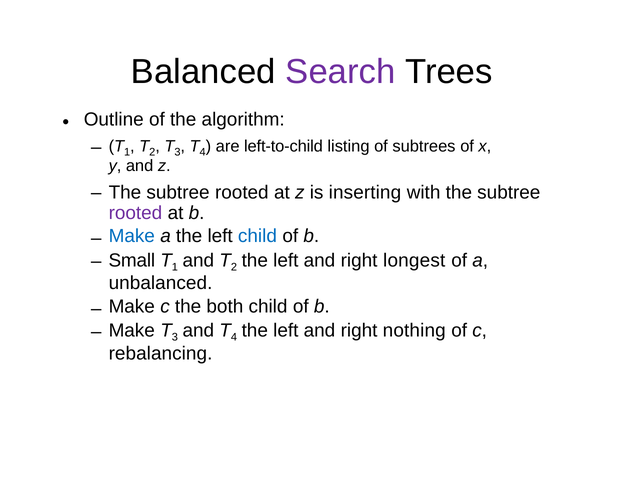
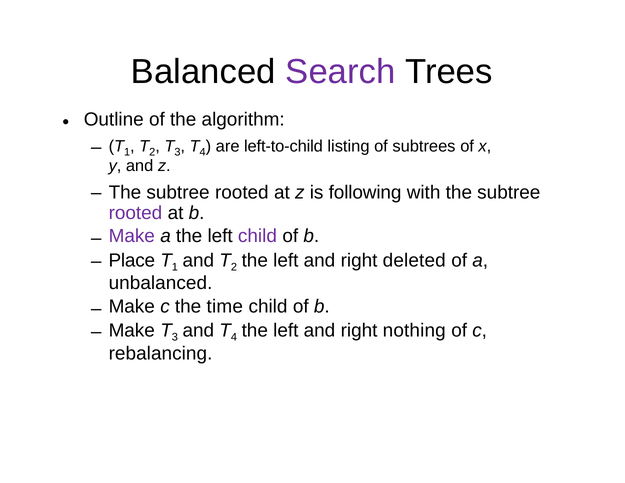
inserting: inserting -> following
Make at (132, 236) colour: blue -> purple
child at (257, 236) colour: blue -> purple
Small: Small -> Place
longest: longest -> deleted
both: both -> time
